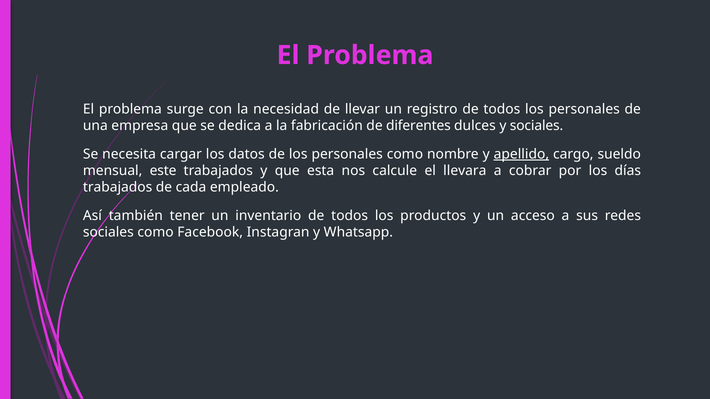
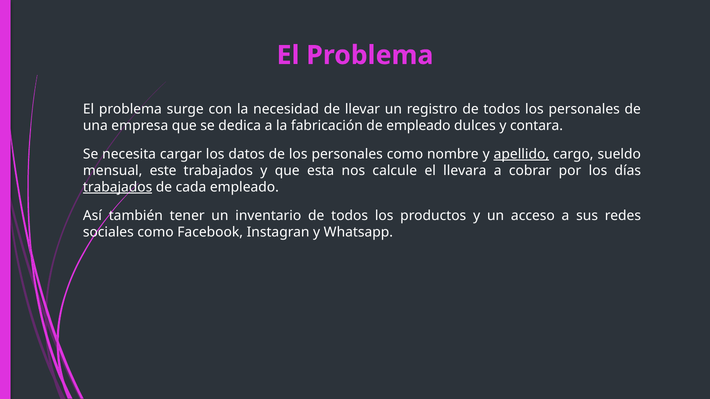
de diferentes: diferentes -> empleado
y sociales: sociales -> contara
trabajados at (118, 187) underline: none -> present
